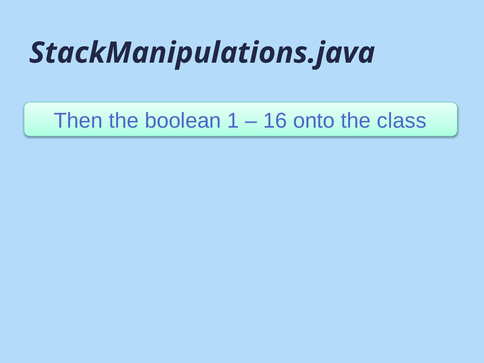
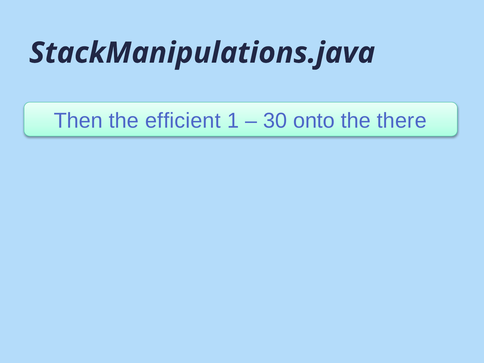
boolean: boolean -> efficient
16: 16 -> 30
class: class -> there
